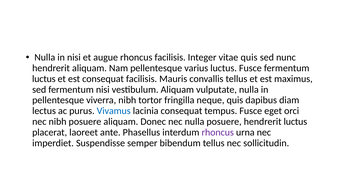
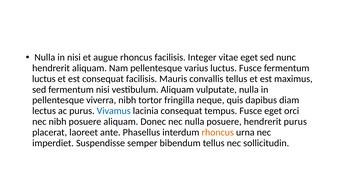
vitae quis: quis -> eget
hendrerit luctus: luctus -> purus
rhoncus at (218, 132) colour: purple -> orange
